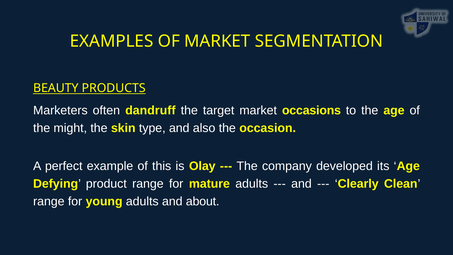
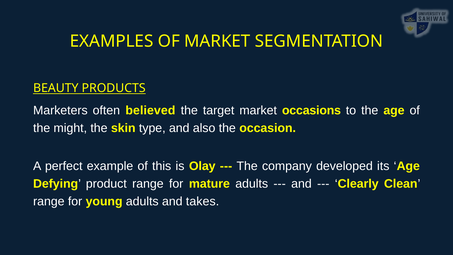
dandruff: dandruff -> believed
about: about -> takes
